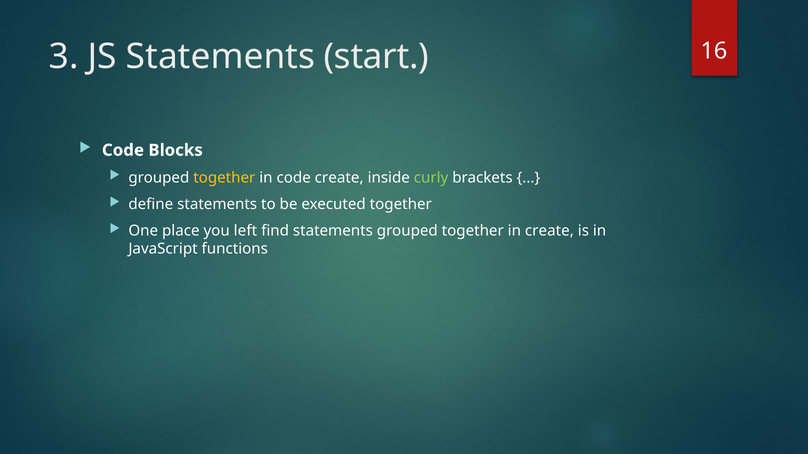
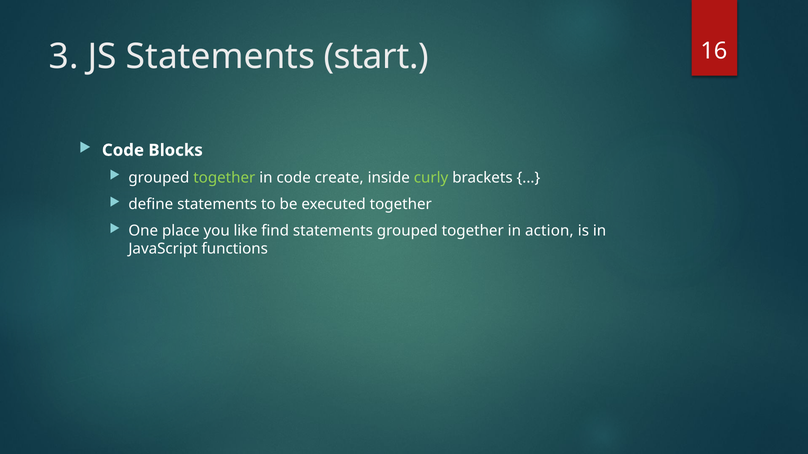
together at (224, 178) colour: yellow -> light green
left: left -> like
in create: create -> action
